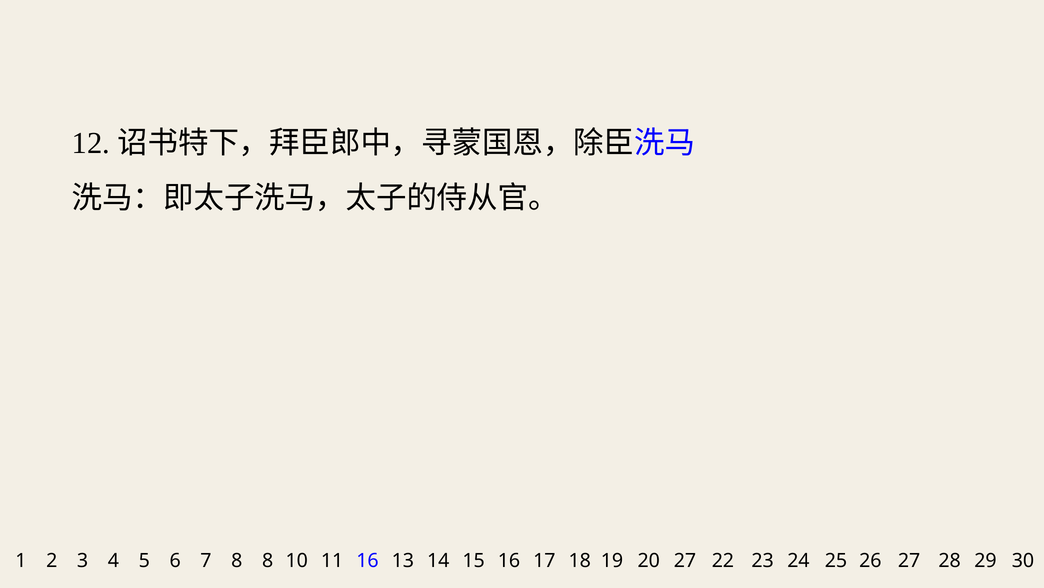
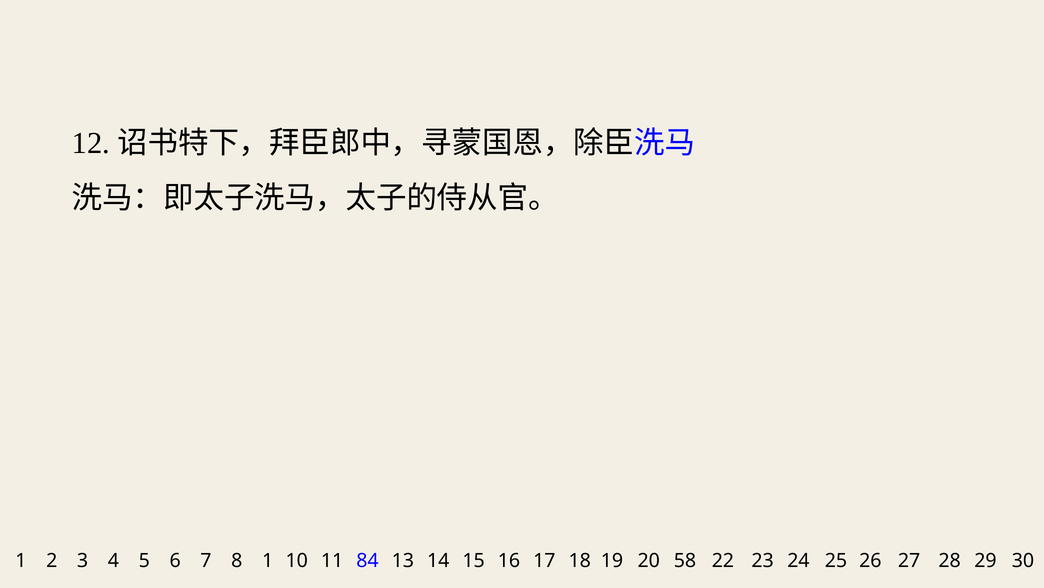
8 8: 8 -> 1
11 16: 16 -> 84
17 27: 27 -> 58
